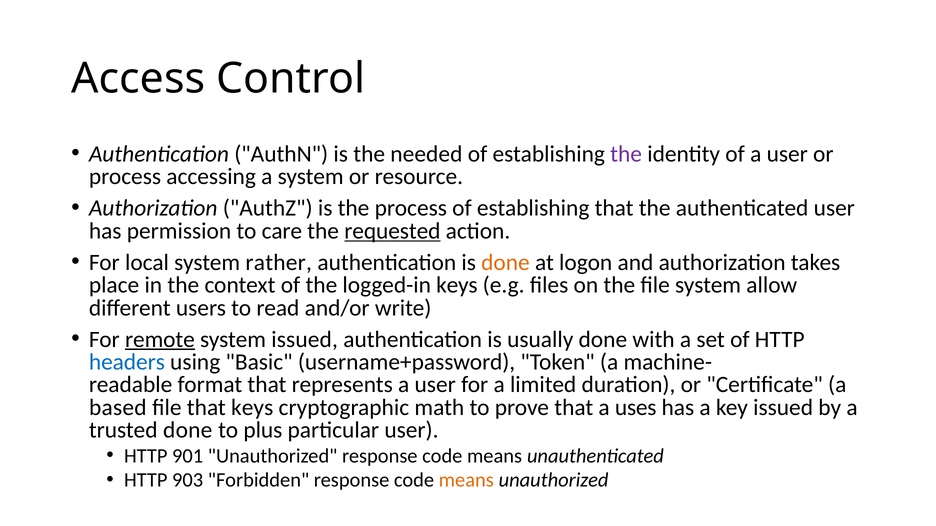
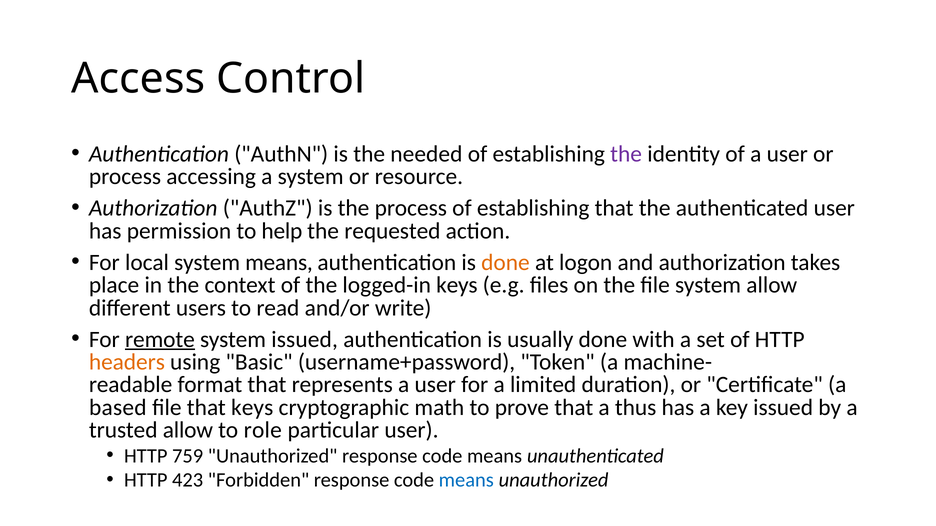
care: care -> help
requested underline: present -> none
system rather: rather -> means
headers colour: blue -> orange
uses: uses -> thus
trusted done: done -> allow
plus: plus -> role
901: 901 -> 759
903: 903 -> 423
means at (466, 481) colour: orange -> blue
